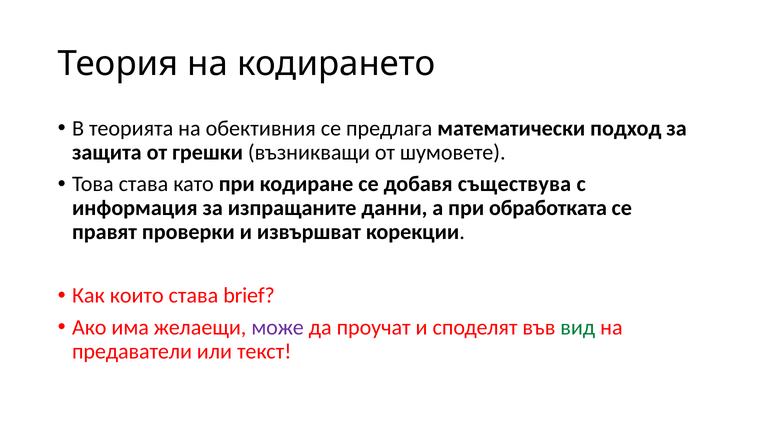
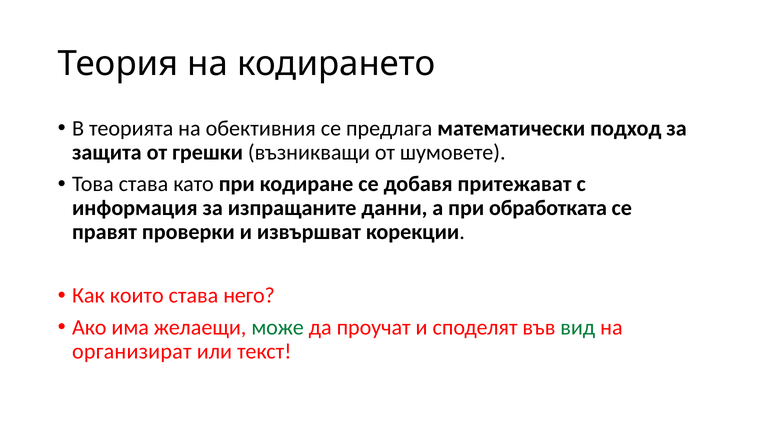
съществува: съществува -> притежават
brief: brief -> него
може colour: purple -> green
предаватели: предаватели -> организират
